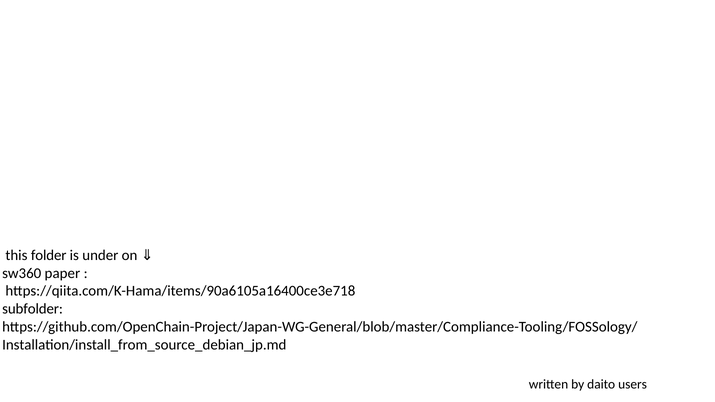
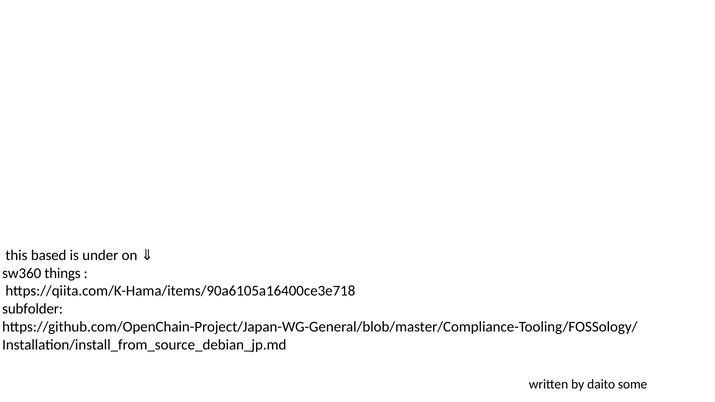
folder: folder -> based
paper: paper -> things
users: users -> some
